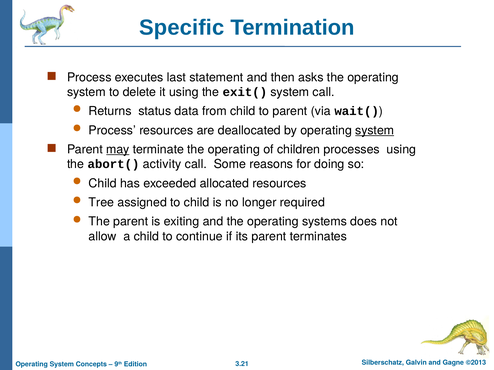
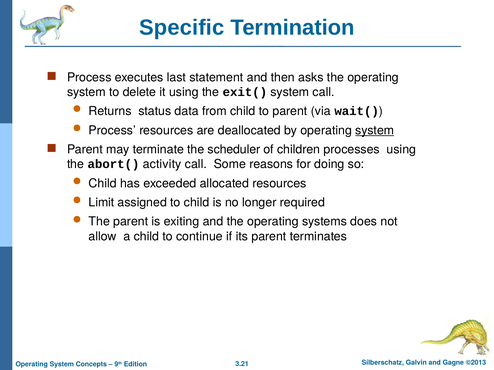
may underline: present -> none
terminate the operating: operating -> scheduler
Tree: Tree -> Limit
